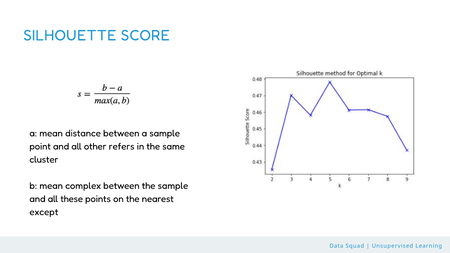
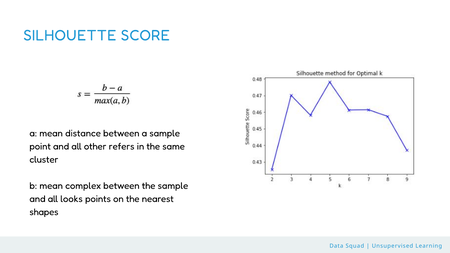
these: these -> looks
except: except -> shapes
